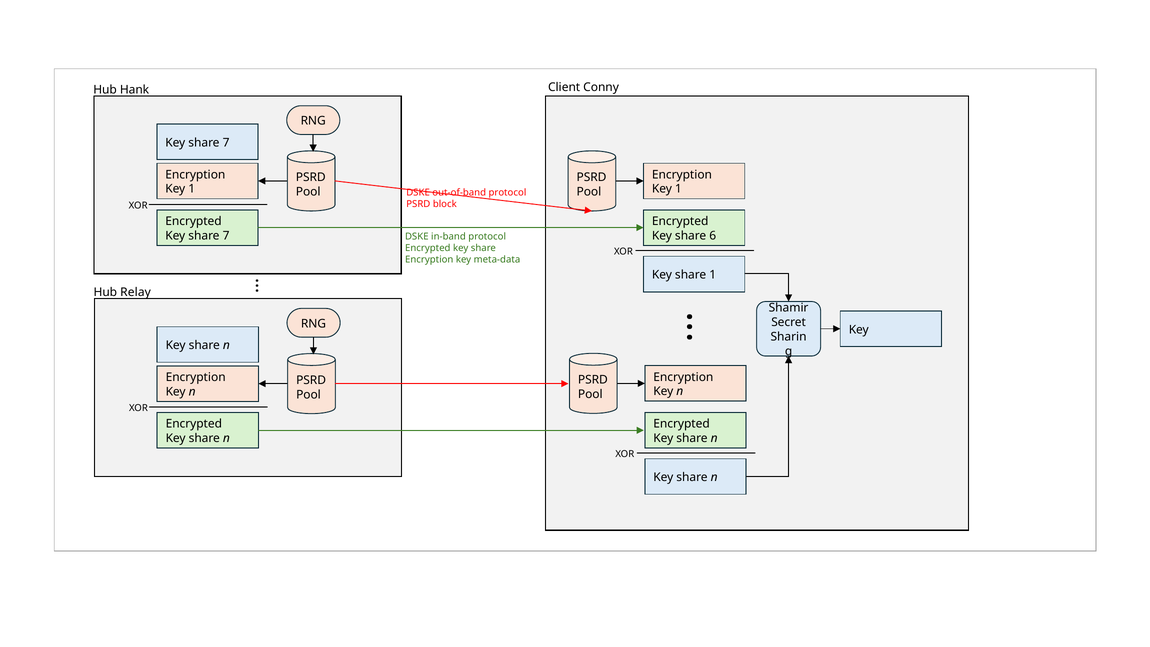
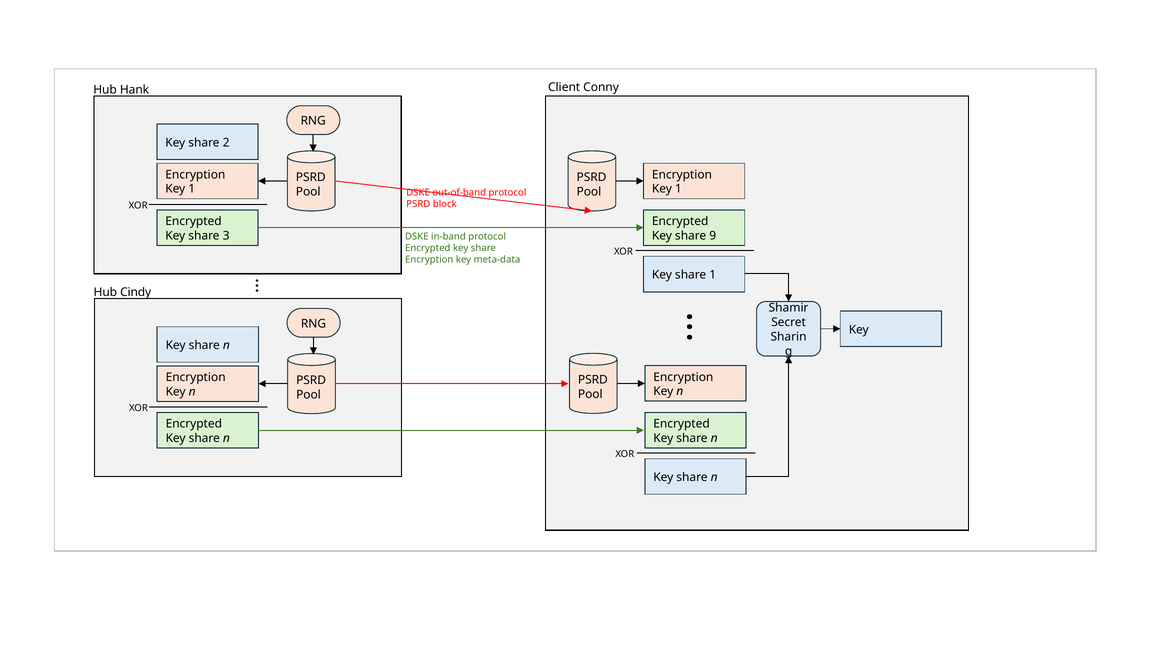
7 at (226, 143): 7 -> 2
7 at (226, 236): 7 -> 3
6: 6 -> 9
Relay: Relay -> Cindy
